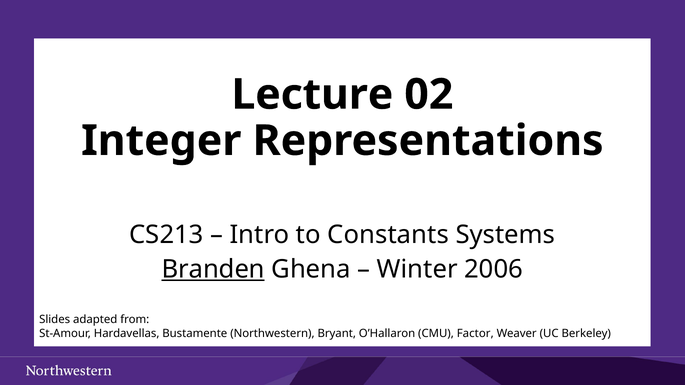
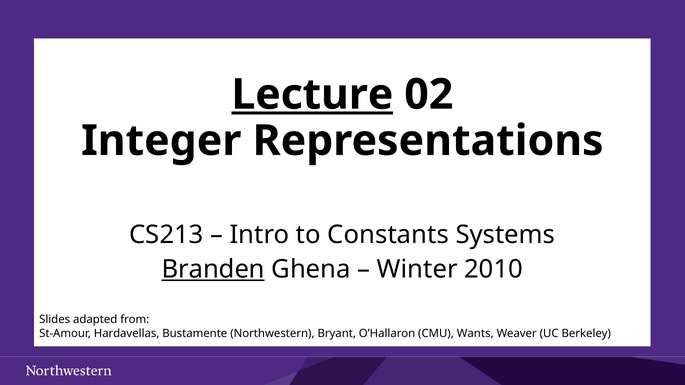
Lecture underline: none -> present
2006: 2006 -> 2010
Factor: Factor -> Wants
